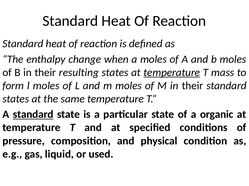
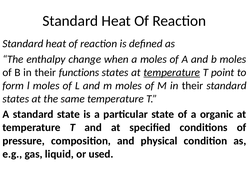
resulting: resulting -> functions
mass: mass -> point
standard at (33, 115) underline: present -> none
